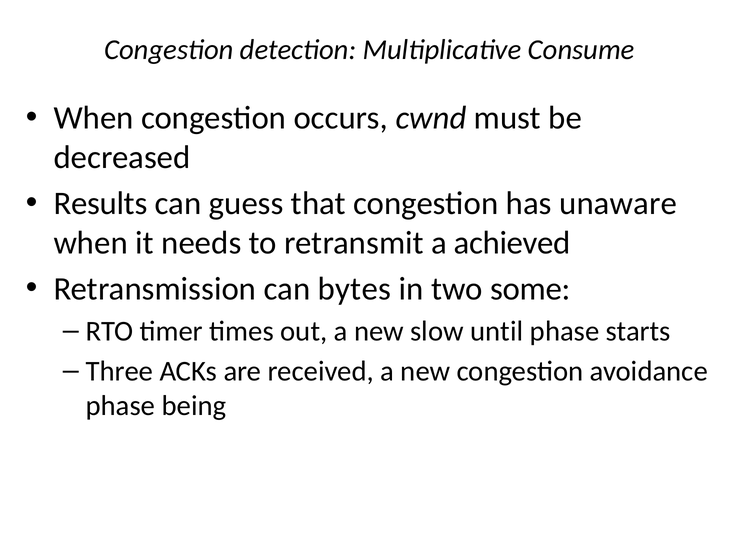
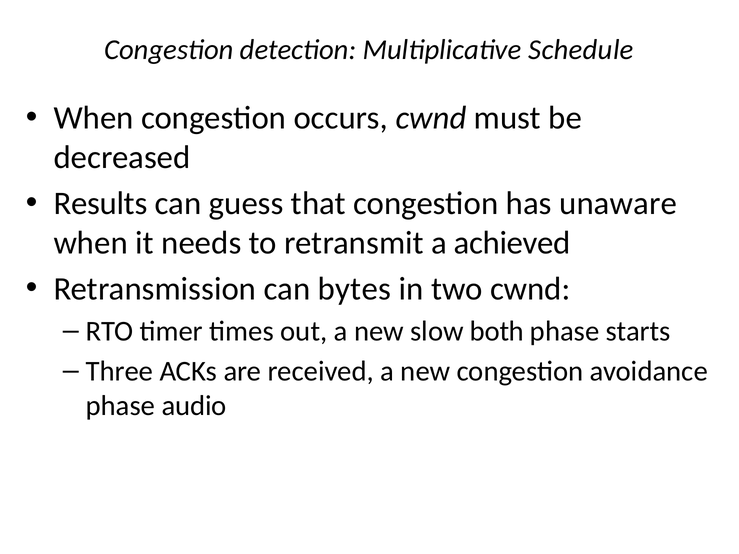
Consume: Consume -> Schedule
two some: some -> cwnd
until: until -> both
being: being -> audio
